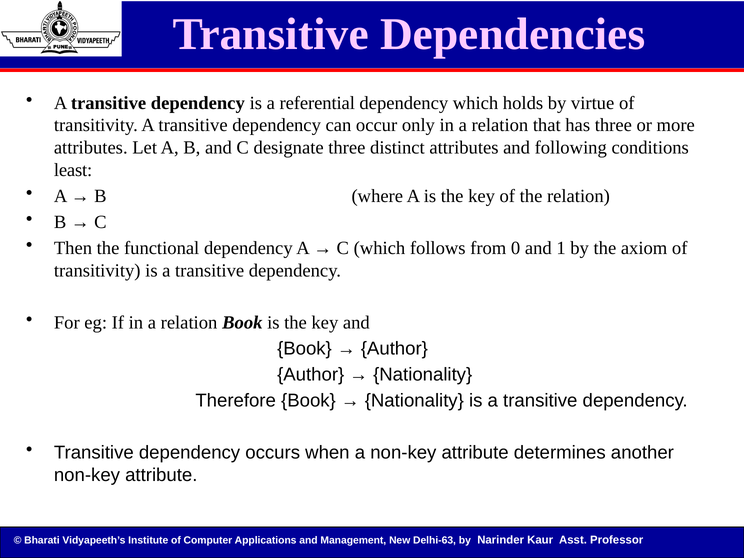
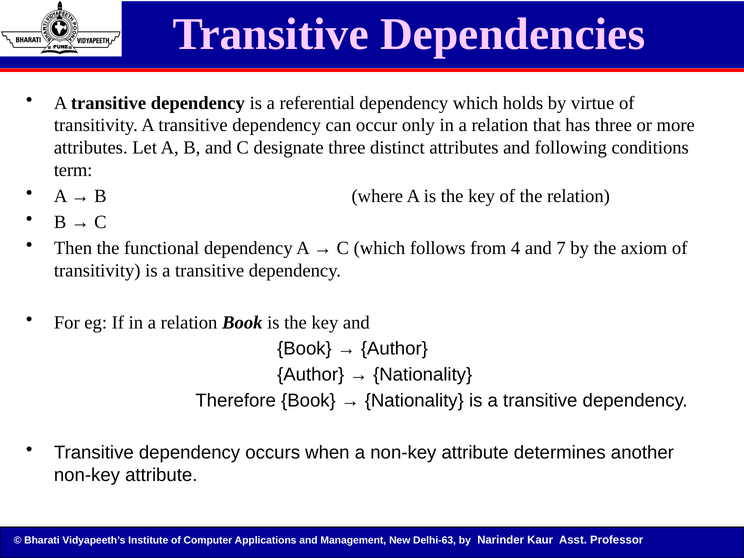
least: least -> term
0: 0 -> 4
1: 1 -> 7
